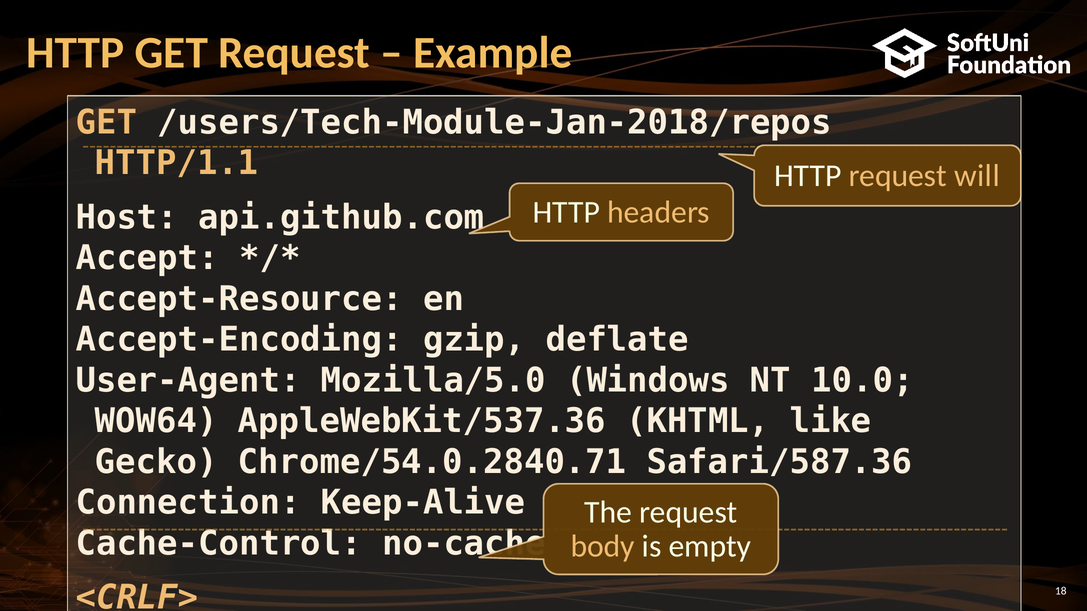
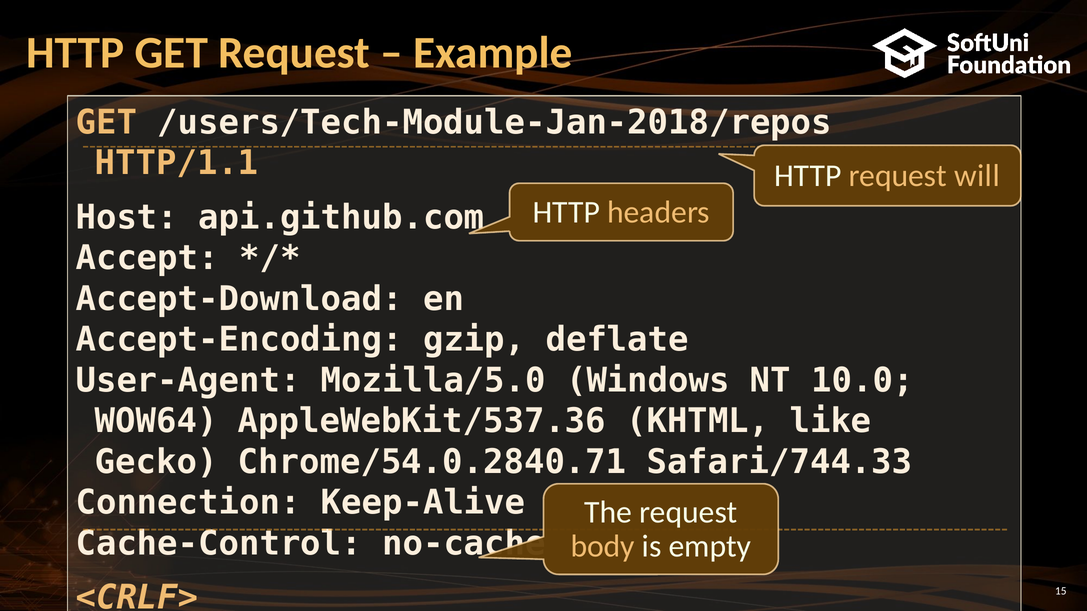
Accept-Resource: Accept-Resource -> Accept-Download
Safari/587.36: Safari/587.36 -> Safari/744.33
18: 18 -> 15
